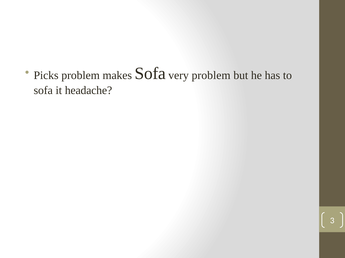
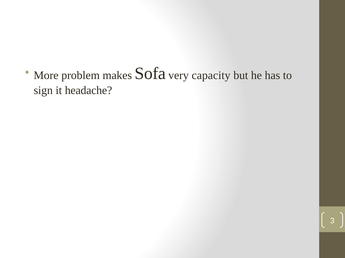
Picks: Picks -> More
very problem: problem -> capacity
sofa at (43, 91): sofa -> sign
